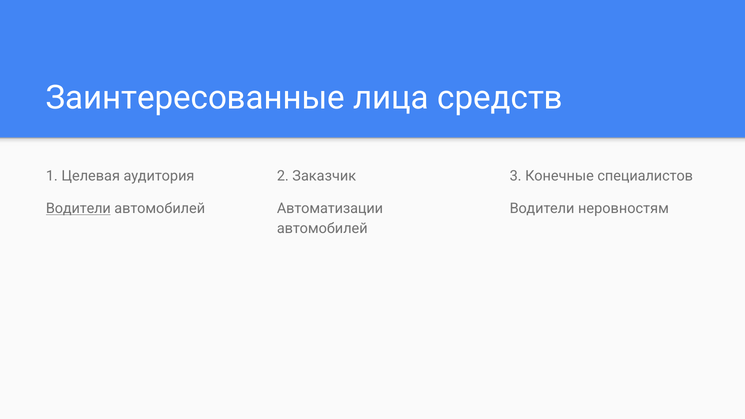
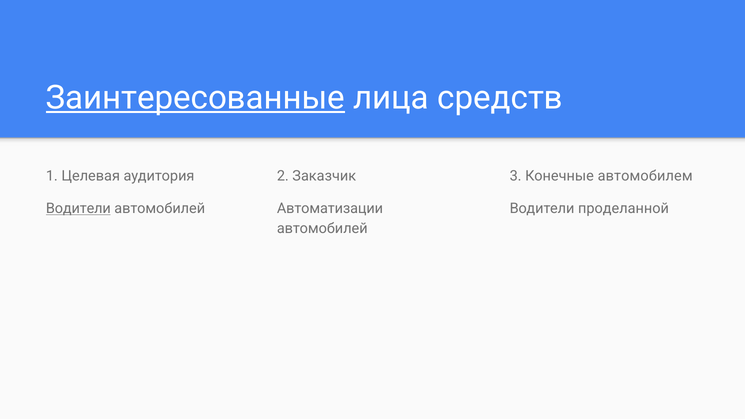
Заинтересованные underline: none -> present
специалистов: специалистов -> автомобилем
неровностям: неровностям -> проделанной
